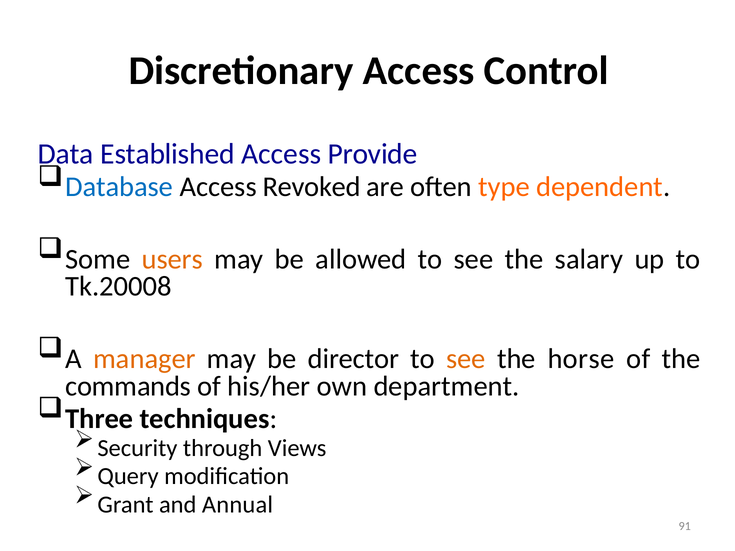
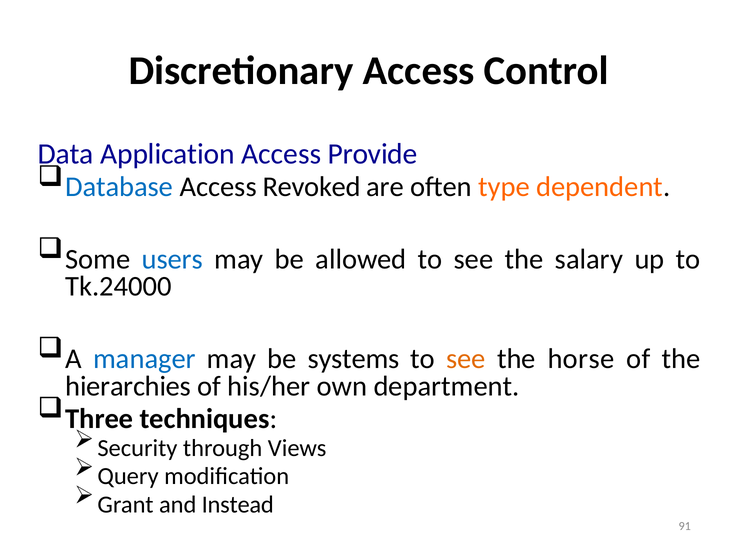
Established: Established -> Application
users colour: orange -> blue
Tk.20008: Tk.20008 -> Tk.24000
manager colour: orange -> blue
director: director -> systems
commands: commands -> hierarchies
Annual: Annual -> Instead
